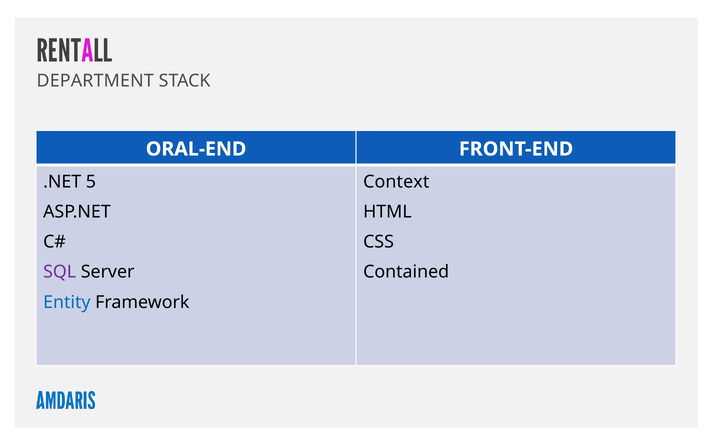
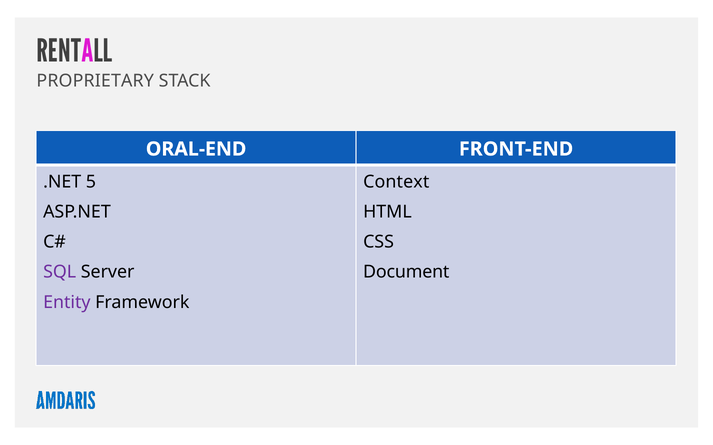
DEPARTMENT: DEPARTMENT -> PROPRIETARY
Contained: Contained -> Document
Entity colour: blue -> purple
